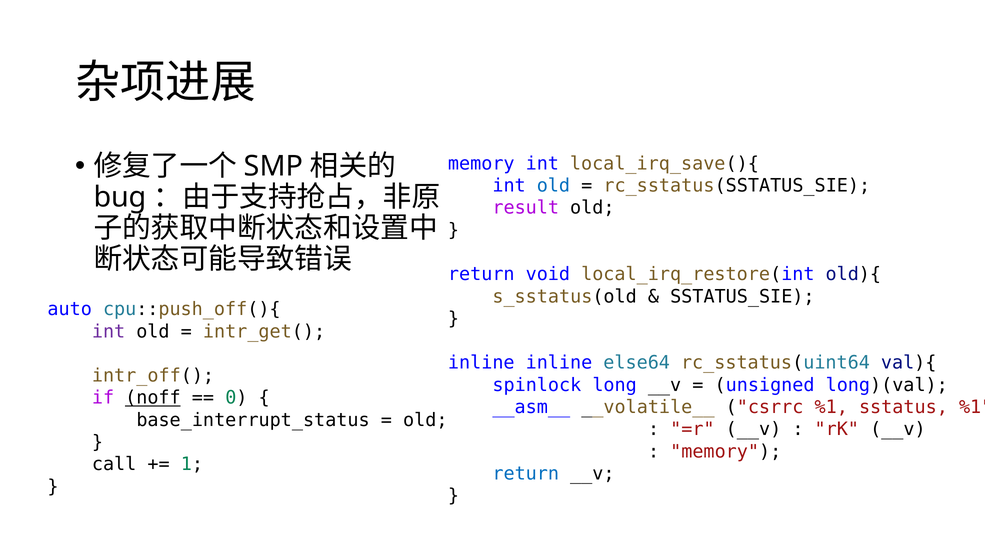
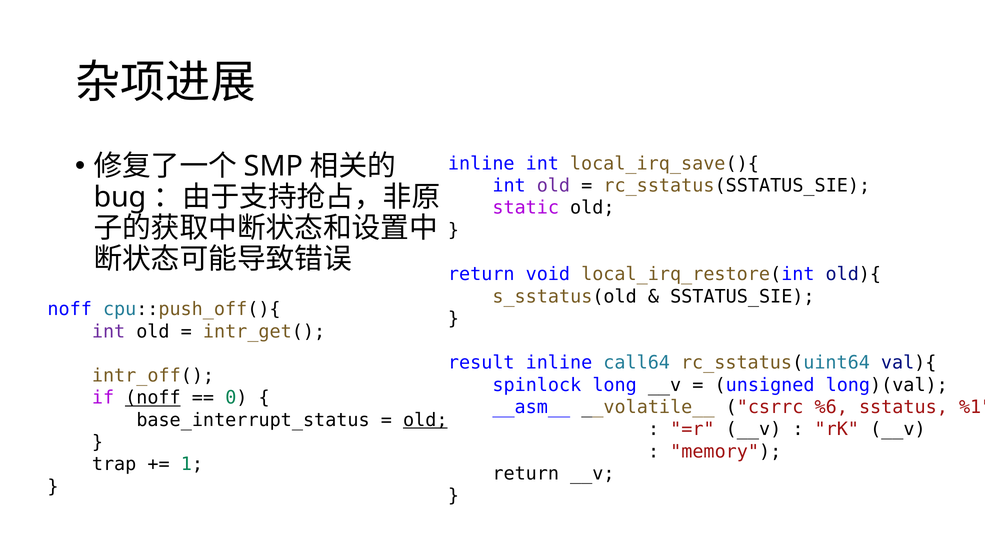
memory at (481, 163): memory -> inline
old at (553, 186) colour: blue -> purple
result: result -> static
auto at (70, 309): auto -> noff
inline at (481, 363): inline -> result
else64: else64 -> call64
csrrc %1: %1 -> %6
old at (425, 420) underline: none -> present
call: call -> trap
return at (526, 474) colour: blue -> black
